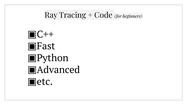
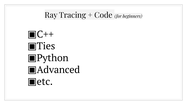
Fast: Fast -> Ties
